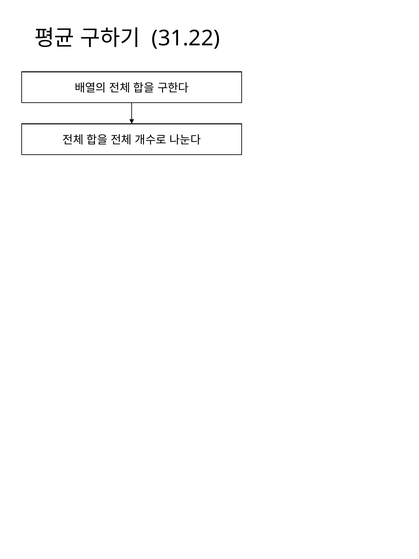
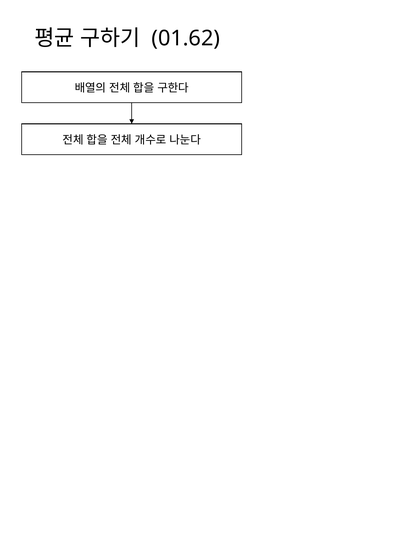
31.22: 31.22 -> 01.62
